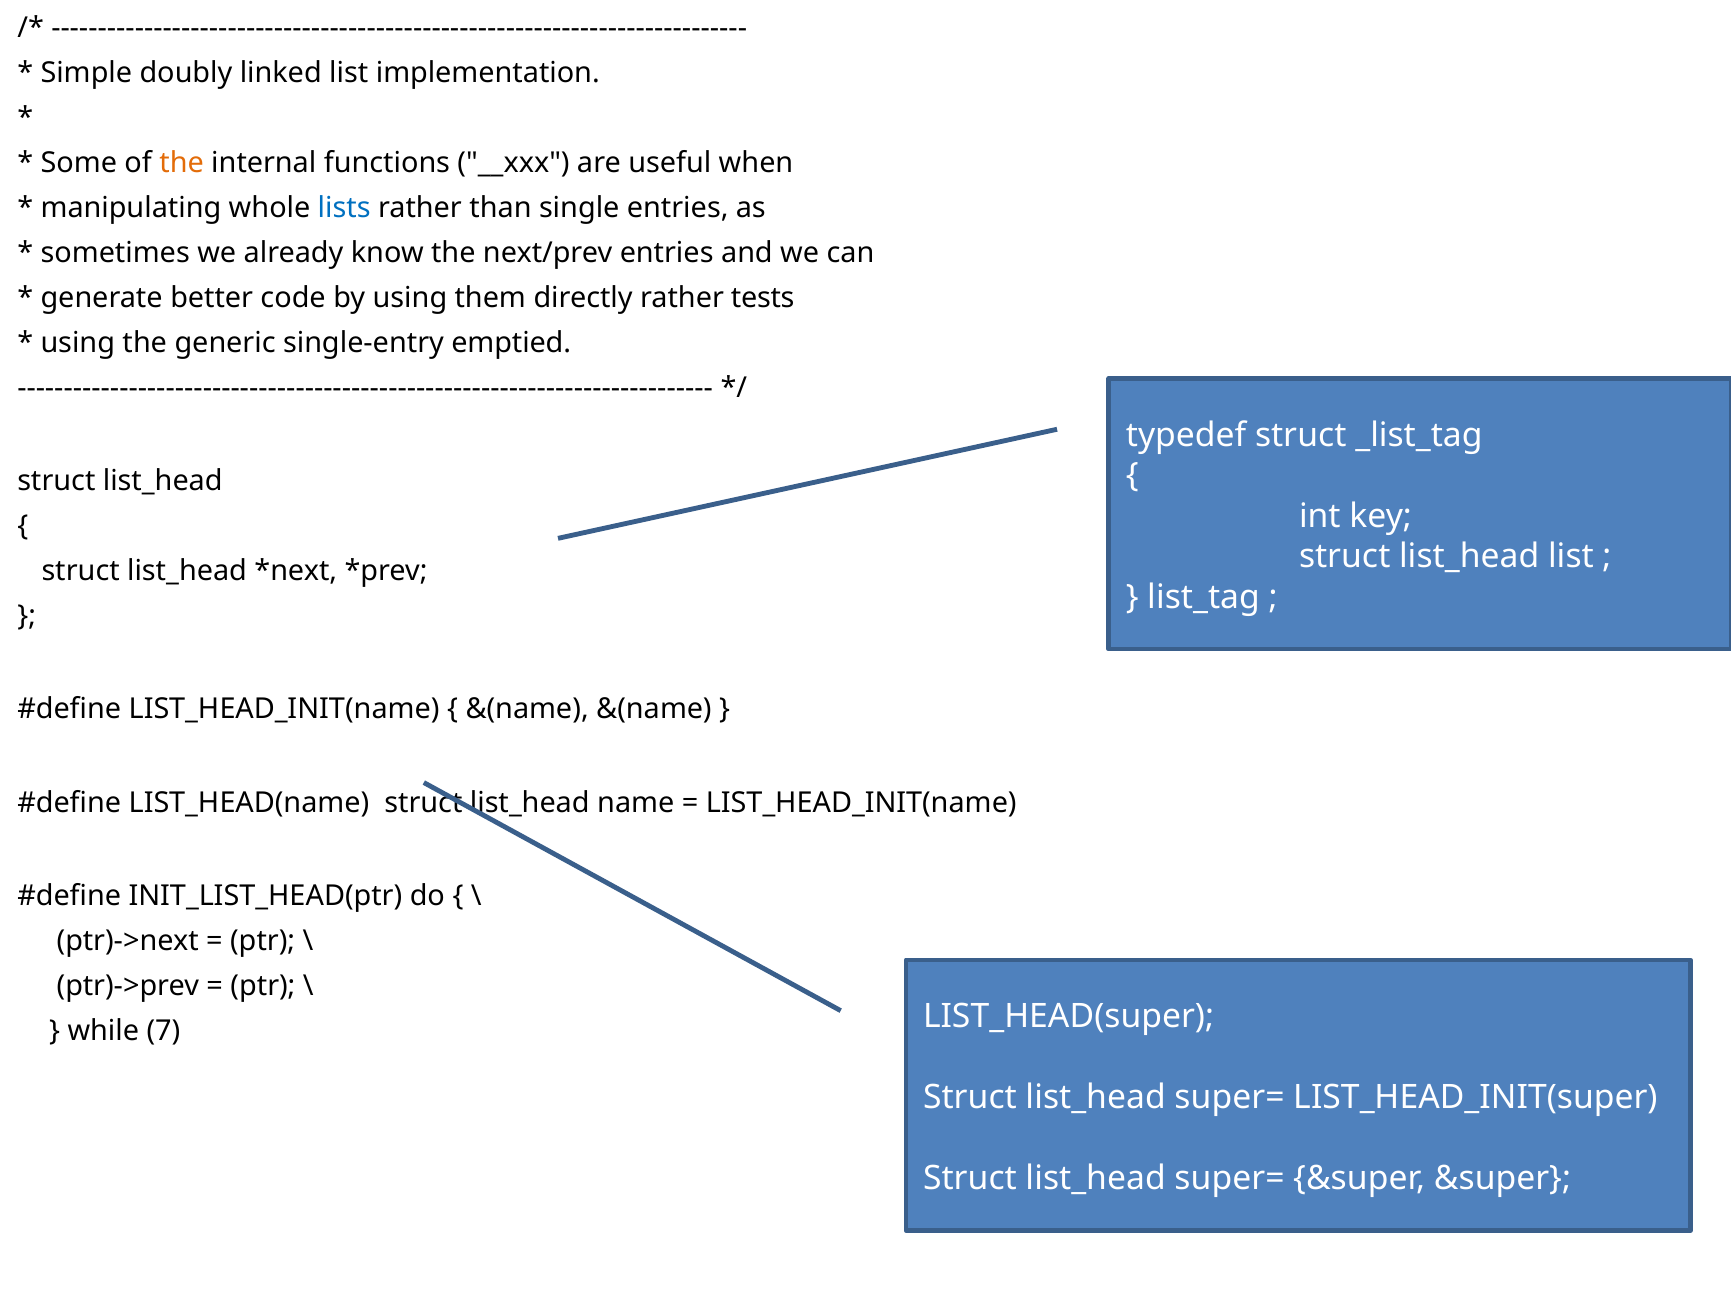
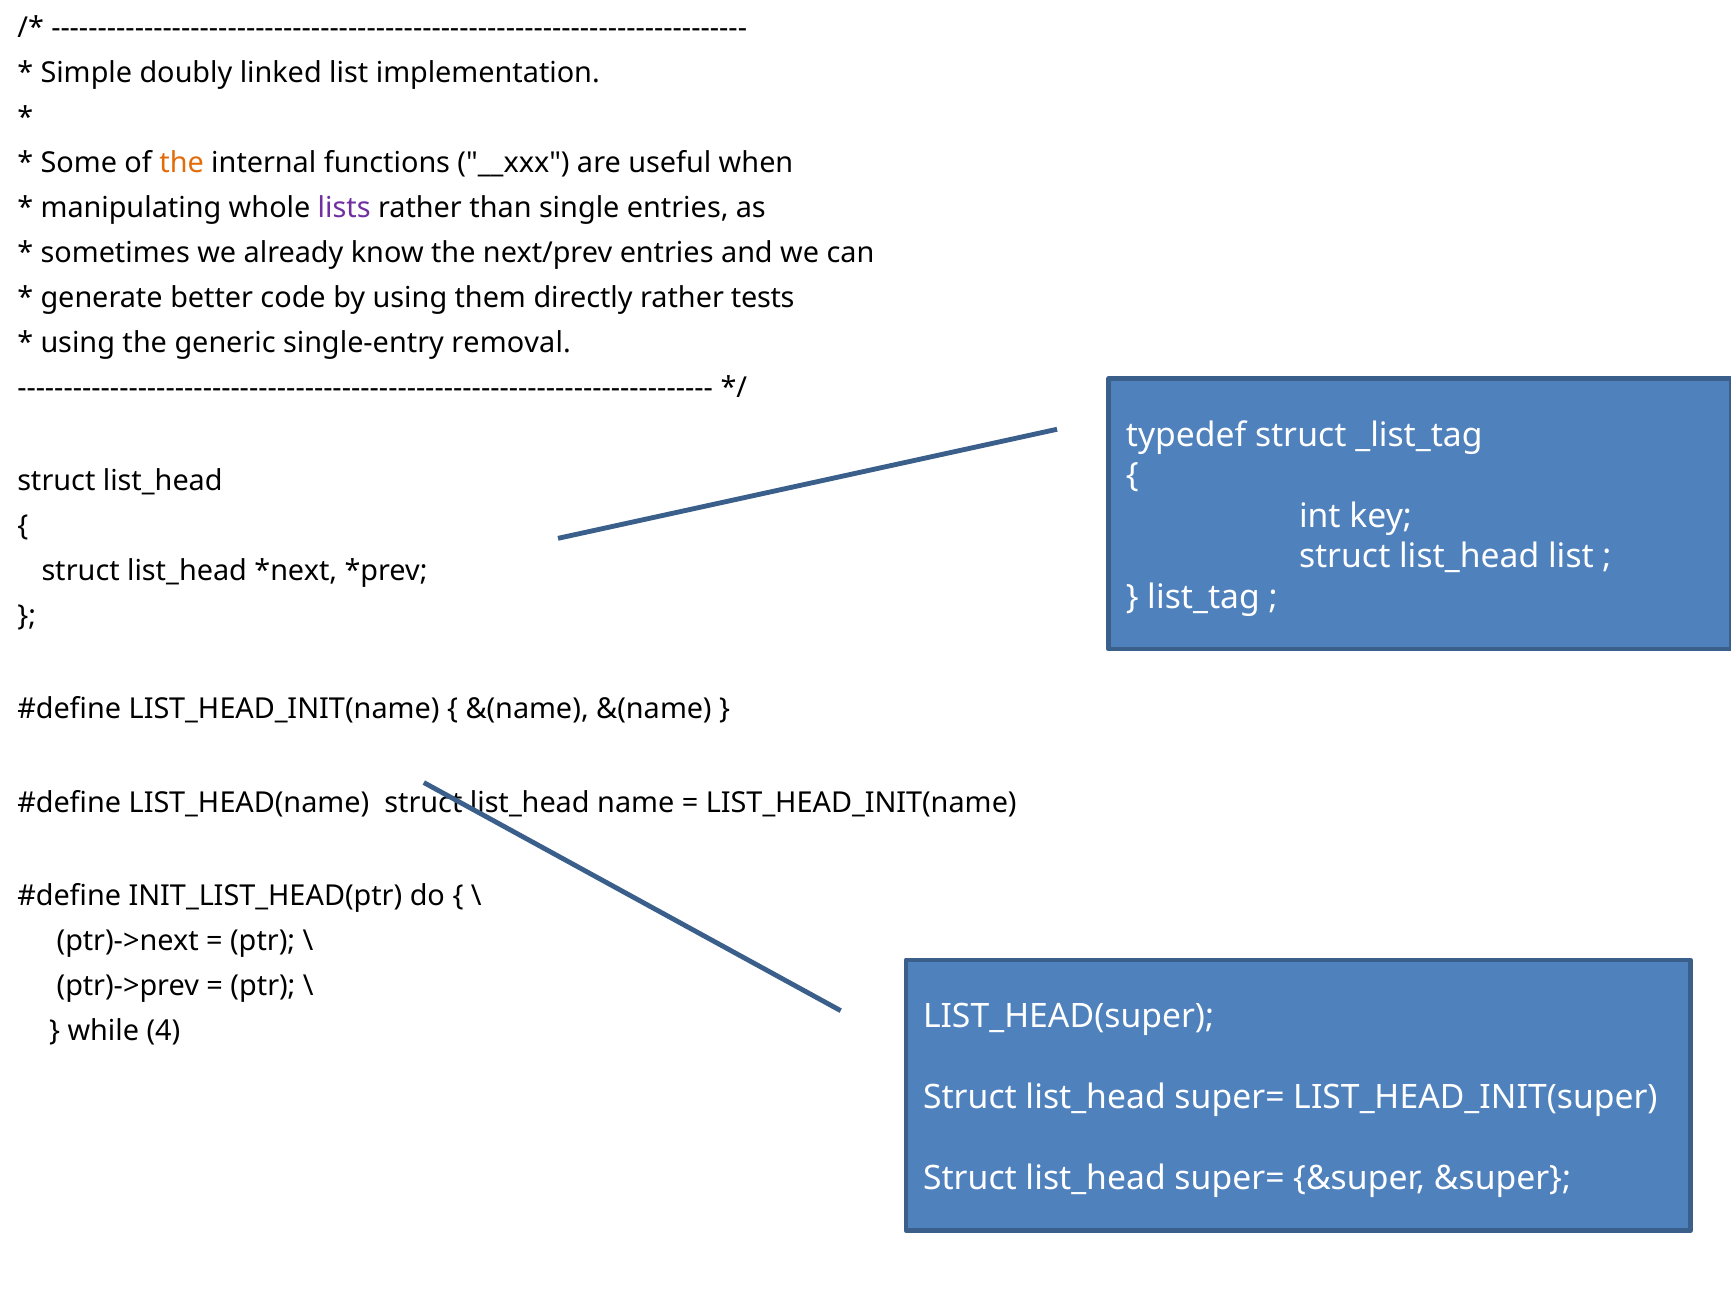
lists colour: blue -> purple
emptied: emptied -> removal
7: 7 -> 4
